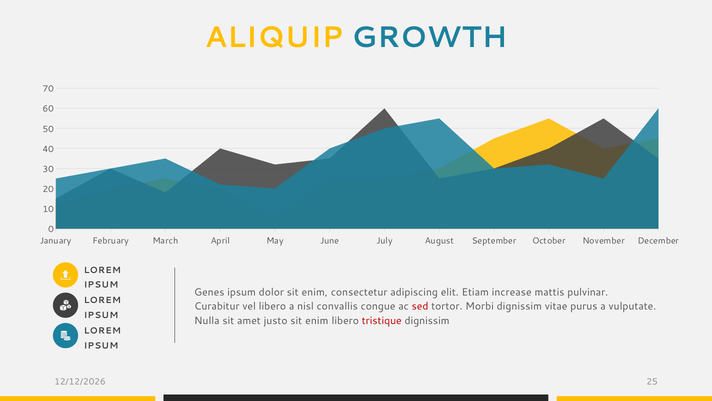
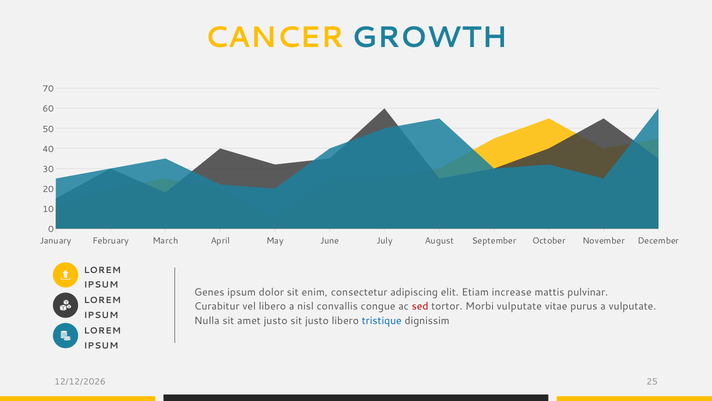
ALIQUIP: ALIQUIP -> CANCER
Morbi dignissim: dignissim -> vulputate
justo sit enim: enim -> justo
tristique colour: red -> blue
